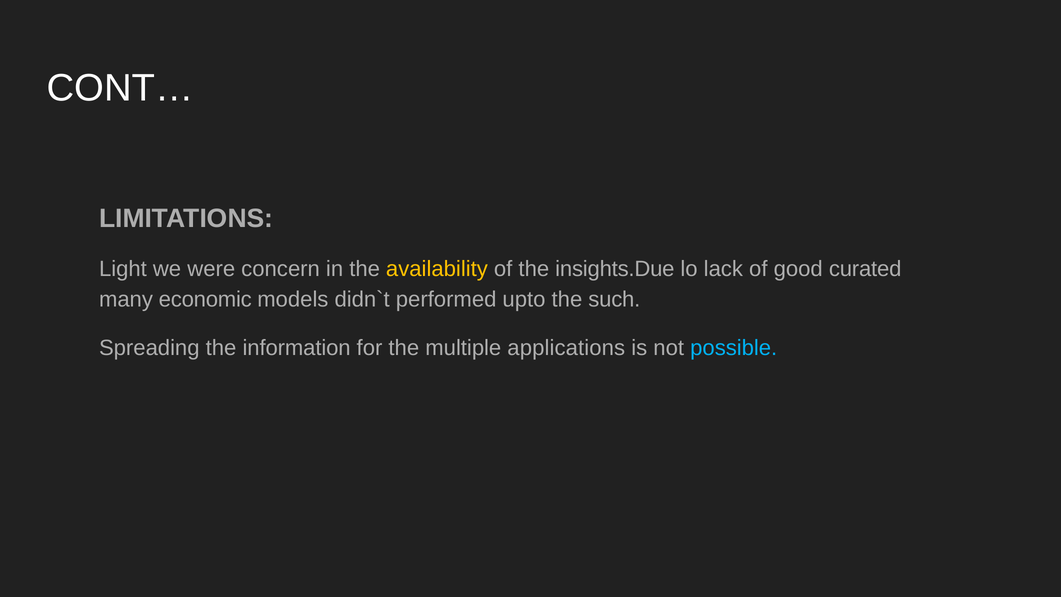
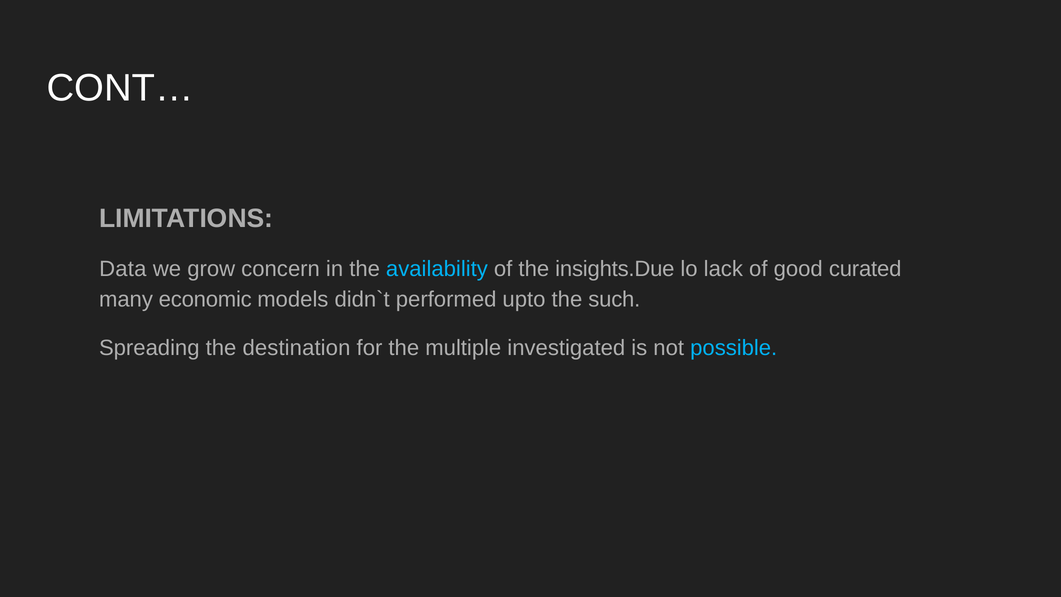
Light: Light -> Data
were: were -> grow
availability colour: yellow -> light blue
information: information -> destination
applications: applications -> investigated
